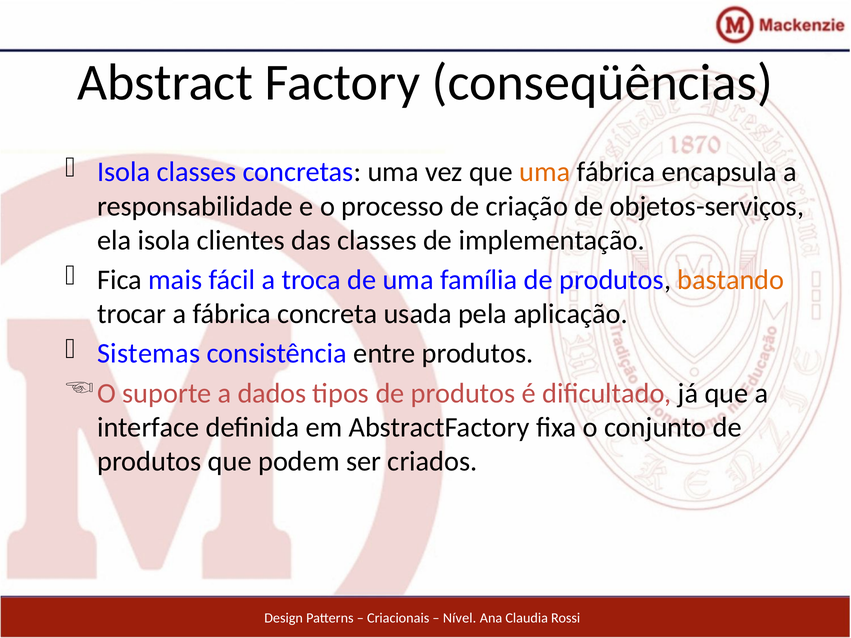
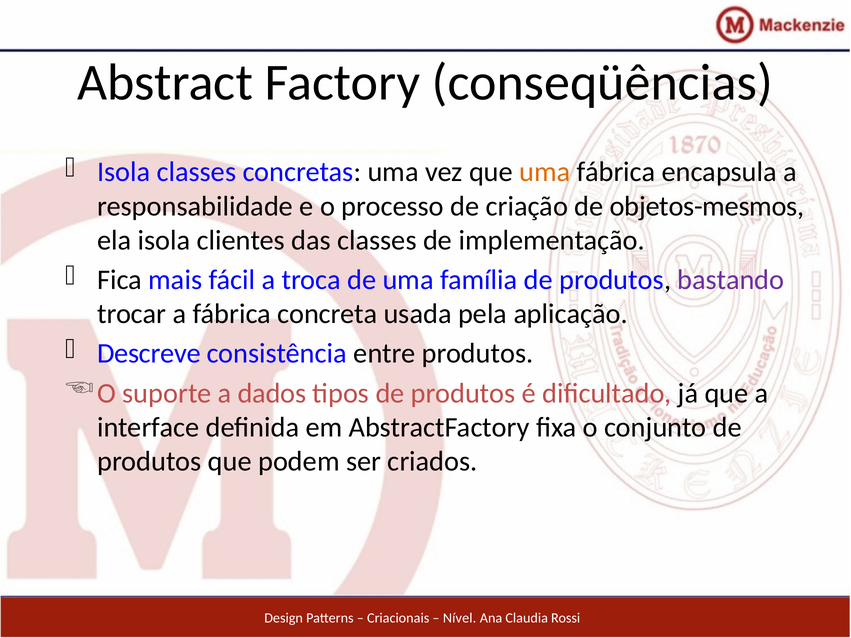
objetos-serviços: objetos-serviços -> objetos-mesmos
bastando colour: orange -> purple
Sistemas: Sistemas -> Descreve
